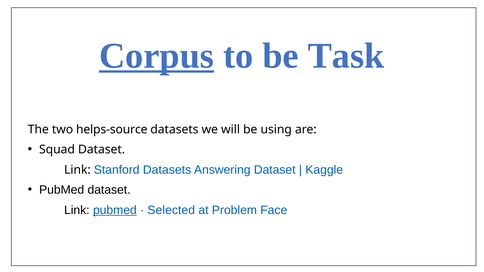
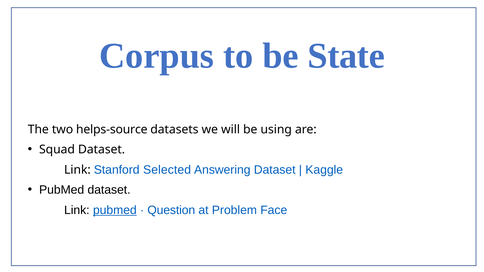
Corpus underline: present -> none
Task: Task -> State
Stanford Datasets: Datasets -> Selected
Selected: Selected -> Question
